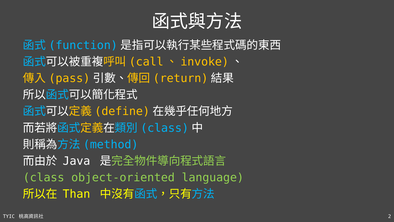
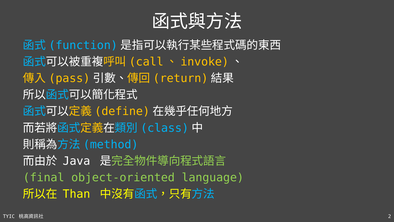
class: class -> final
